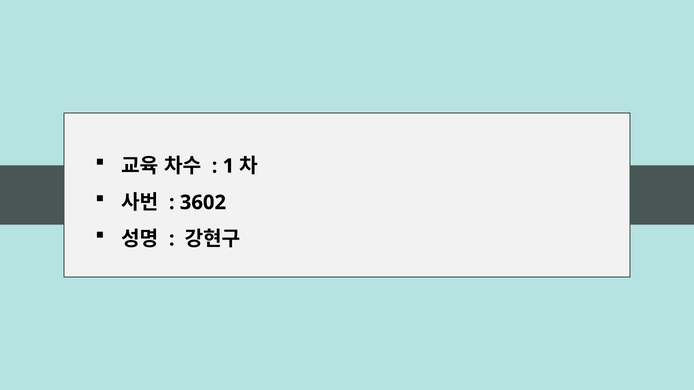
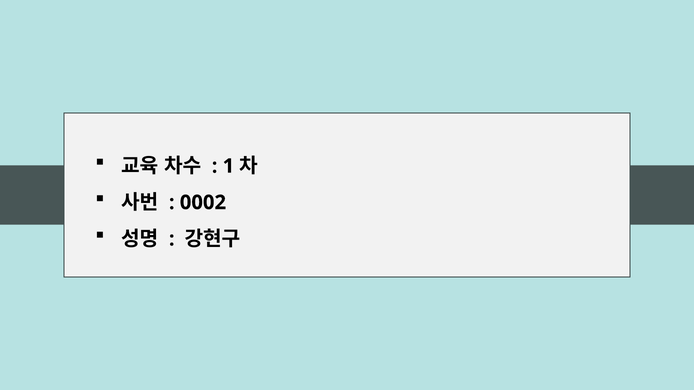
3602: 3602 -> 0002
